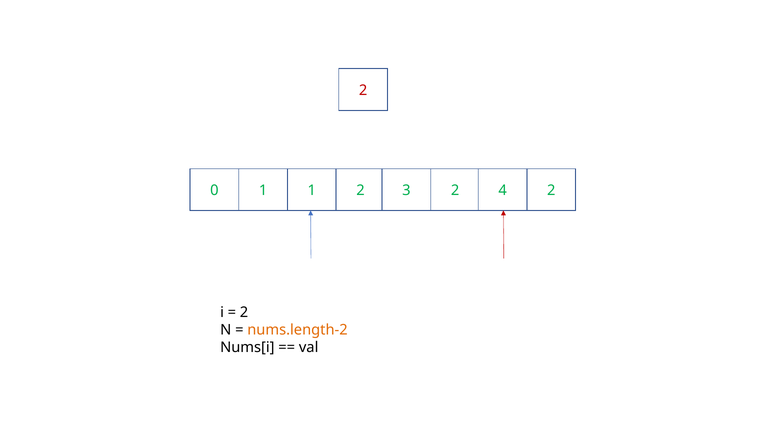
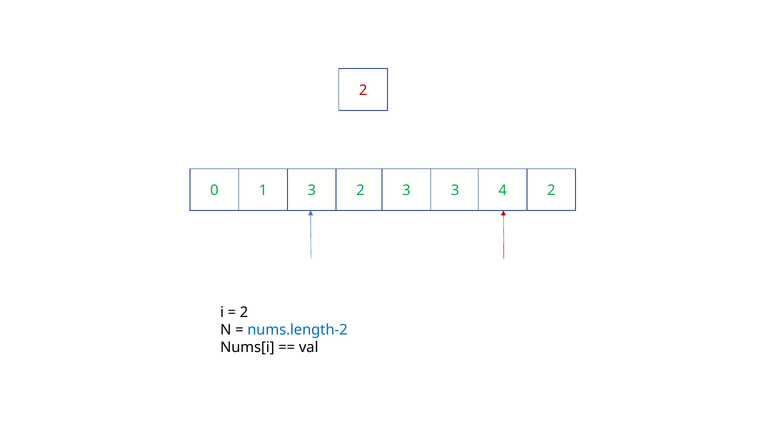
1 1: 1 -> 3
3 2: 2 -> 3
nums.length-2 colour: orange -> blue
